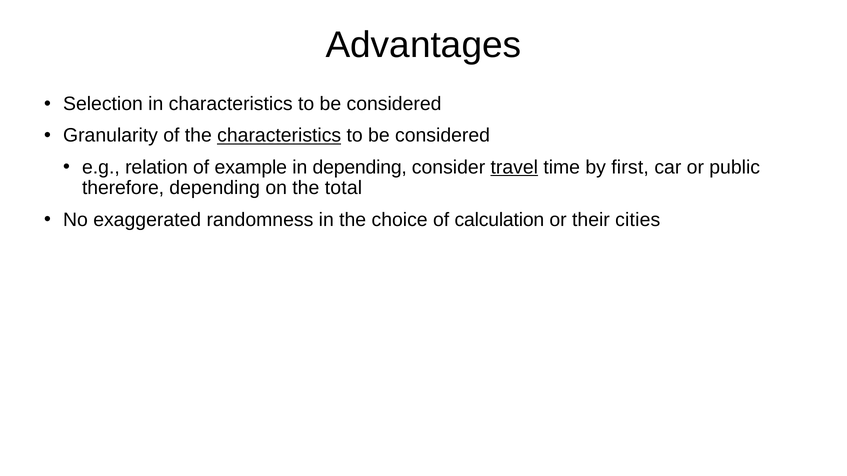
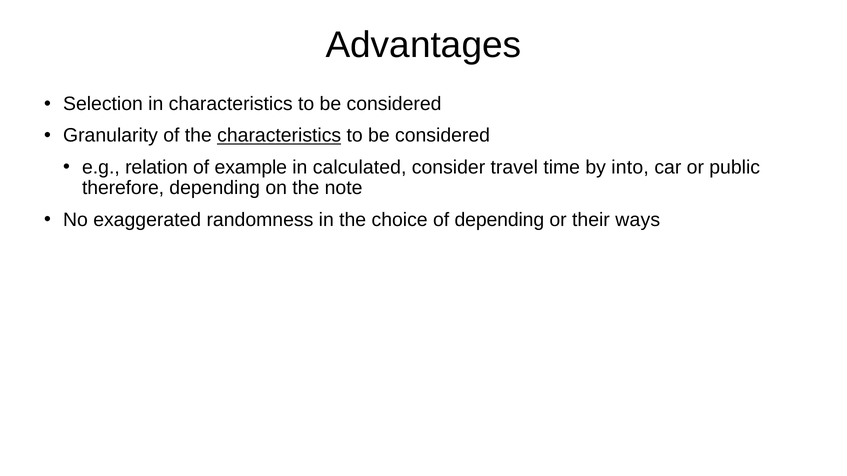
in depending: depending -> calculated
travel underline: present -> none
first: first -> into
total: total -> note
of calculation: calculation -> depending
cities: cities -> ways
